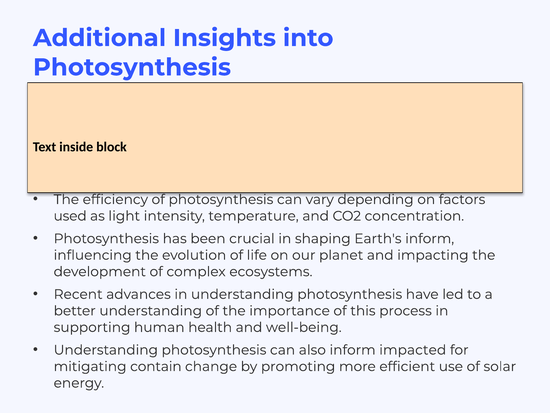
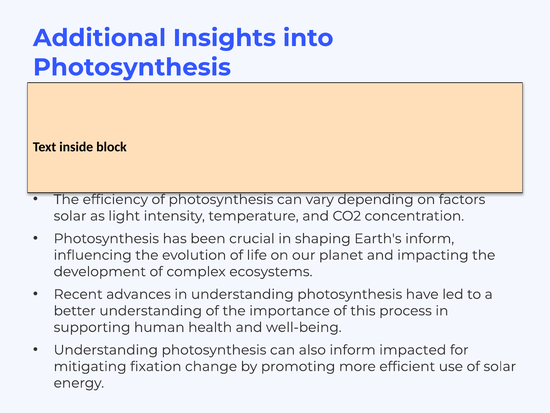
used at (70, 216): used -> solar
contain: contain -> fixation
